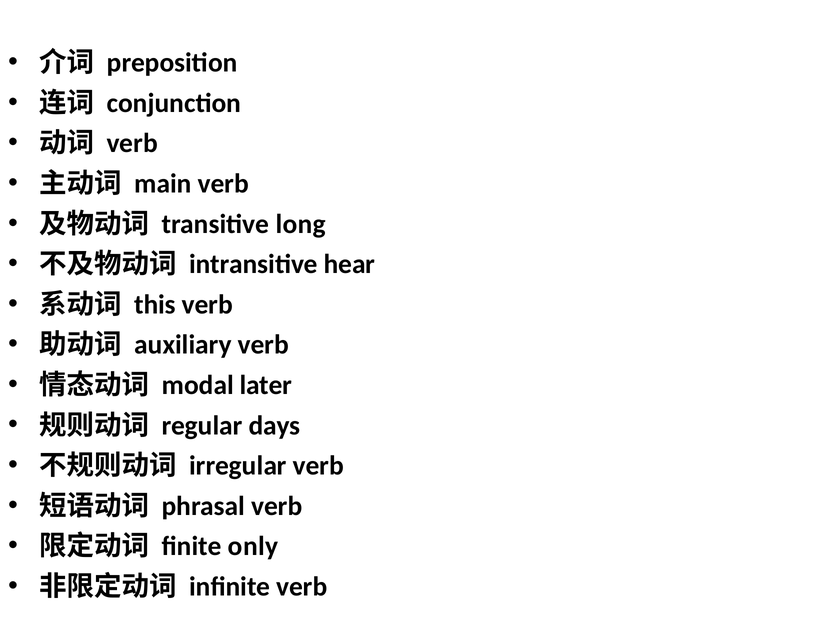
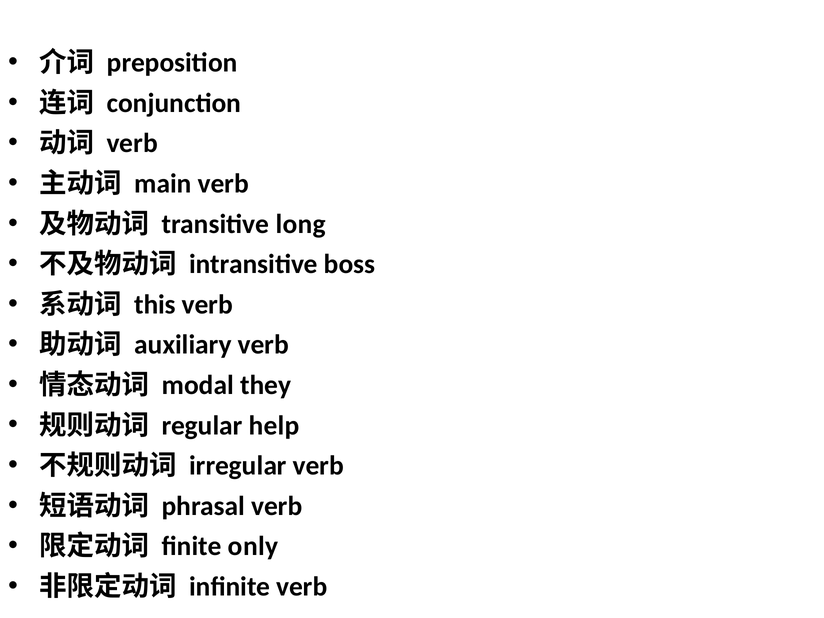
hear: hear -> boss
later: later -> they
days: days -> help
